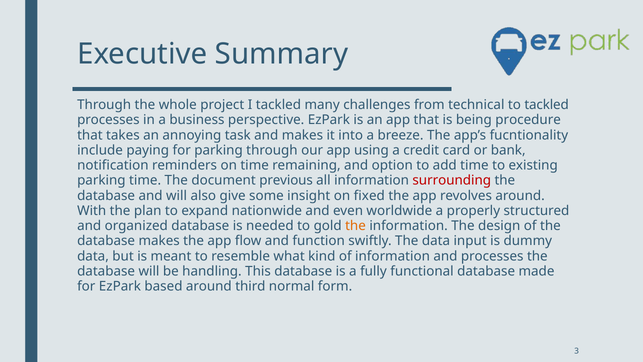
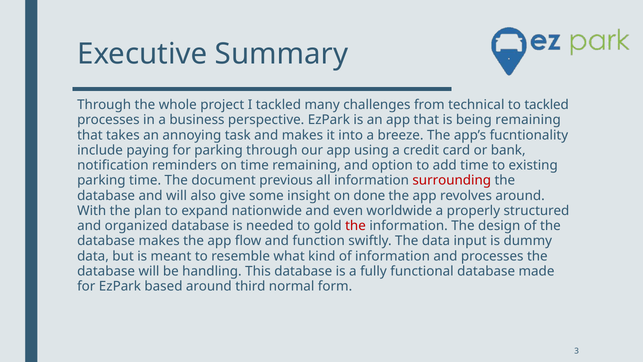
being procedure: procedure -> remaining
fixed: fixed -> done
the at (355, 226) colour: orange -> red
